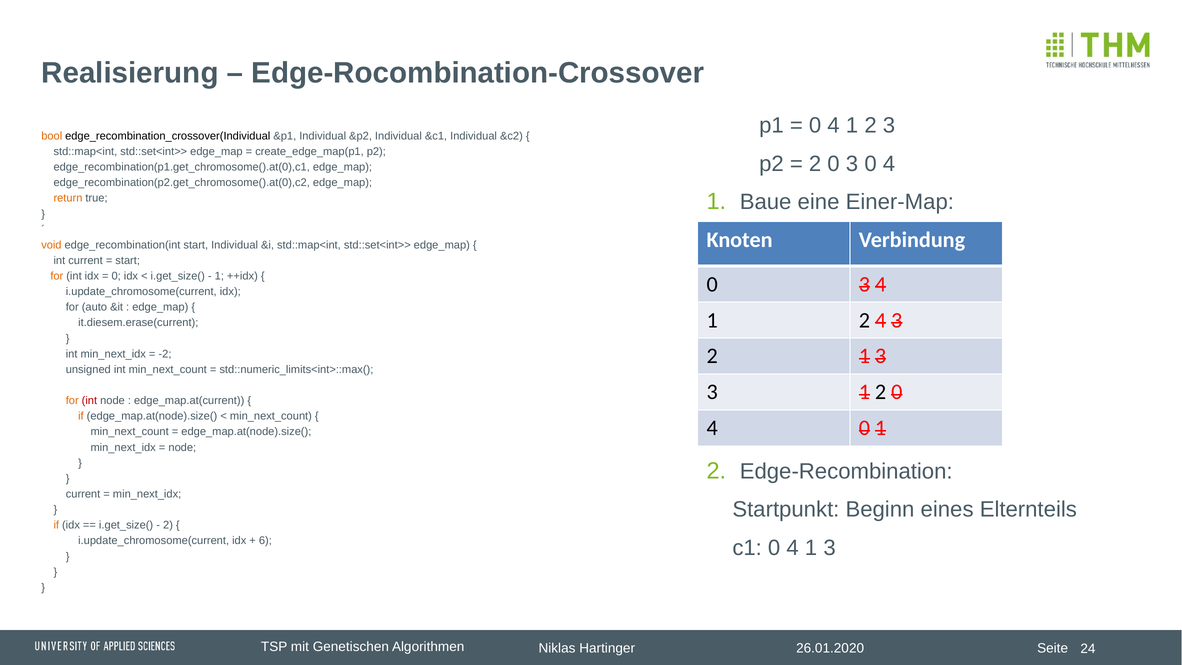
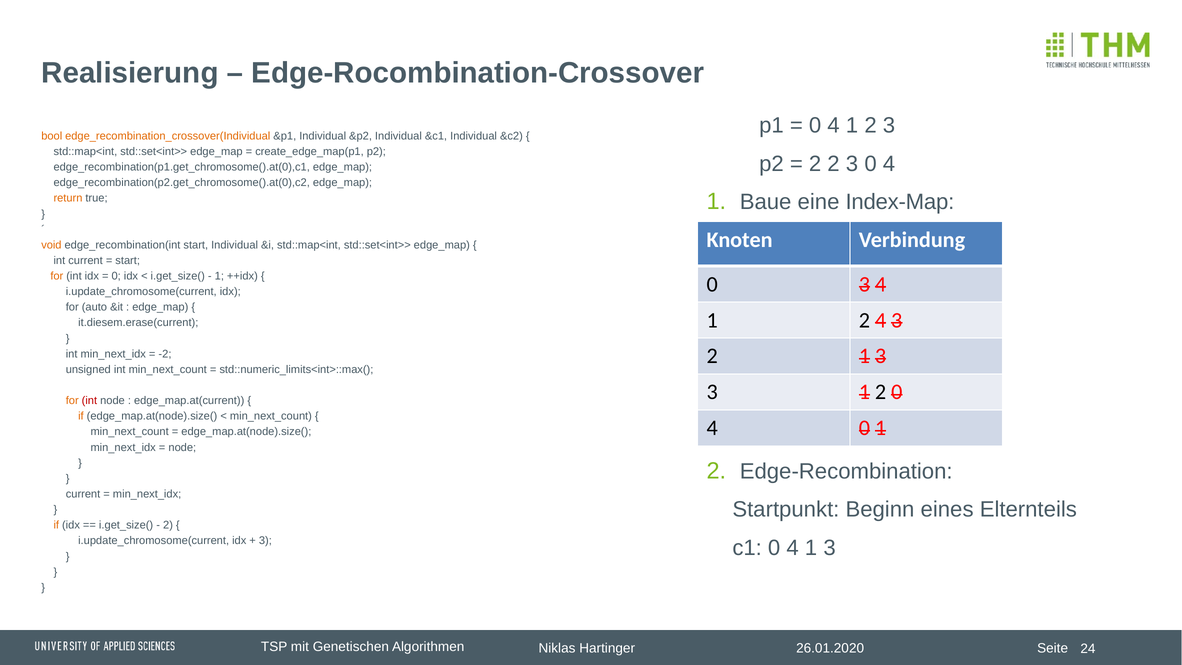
edge_recombination_crossover(Individual colour: black -> orange
0 at (834, 164): 0 -> 2
Einer-Map: Einer-Map -> Index-Map
6 at (265, 541): 6 -> 3
